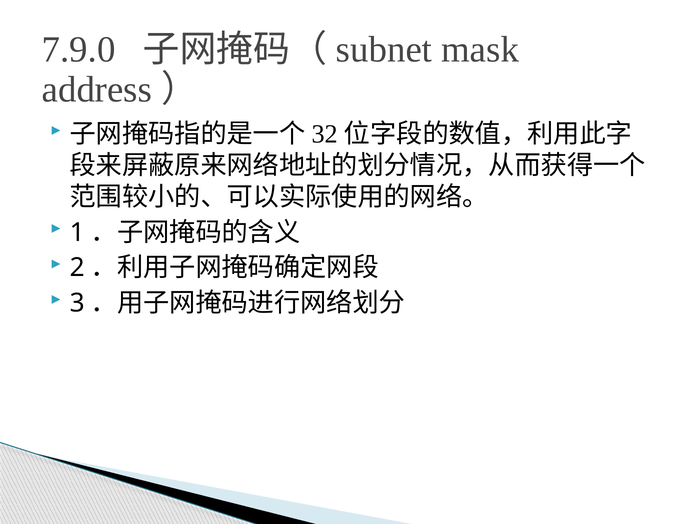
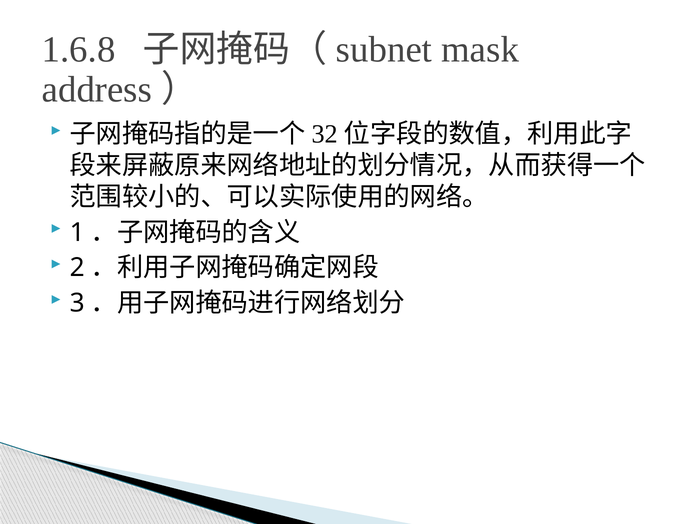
7.9.0: 7.9.0 -> 1.6.8
